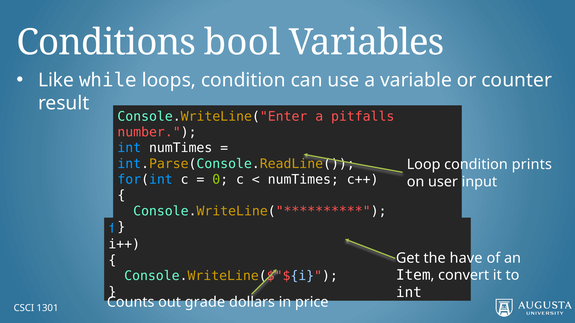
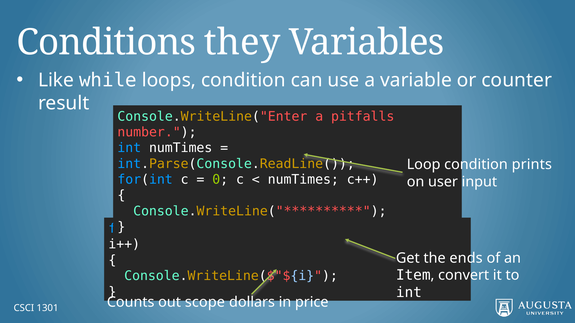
bool: bool -> they
have: have -> ends
grade: grade -> scope
